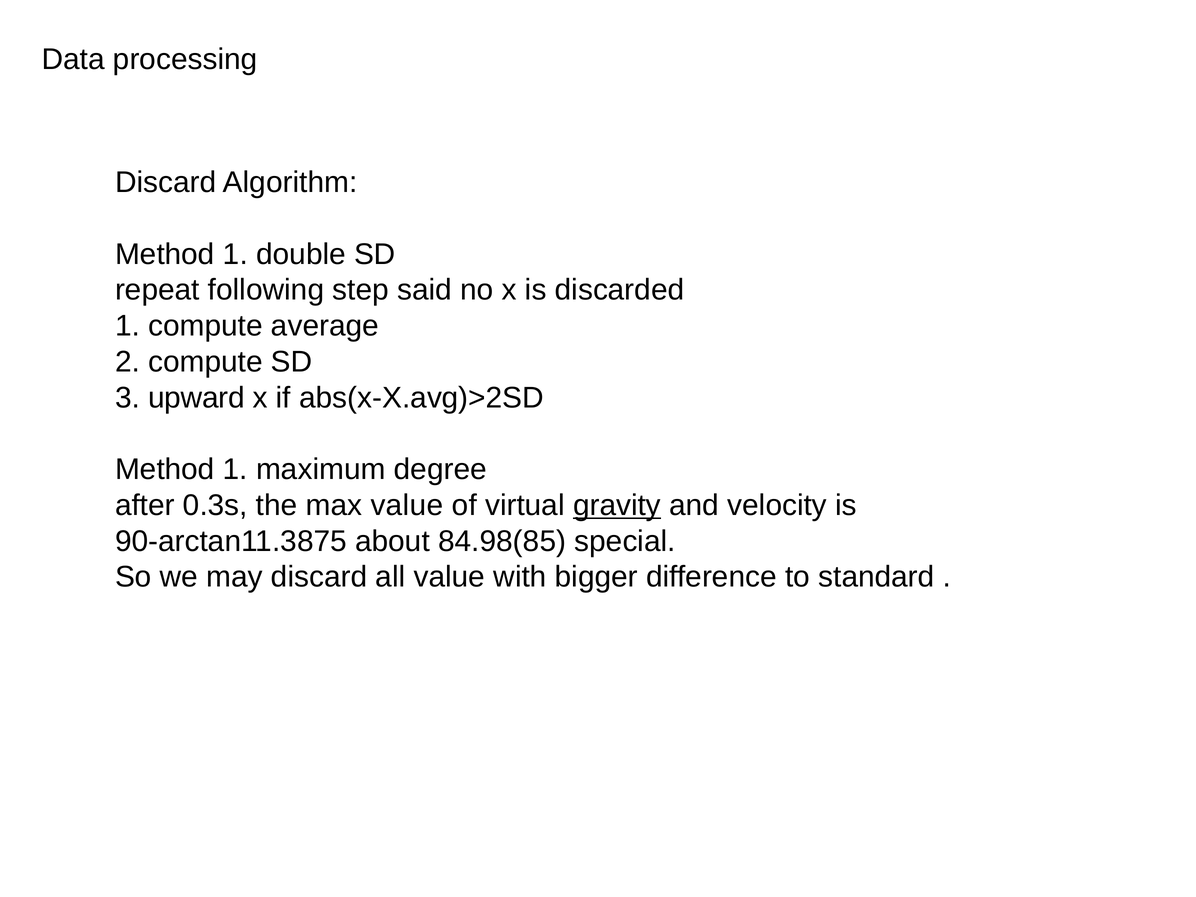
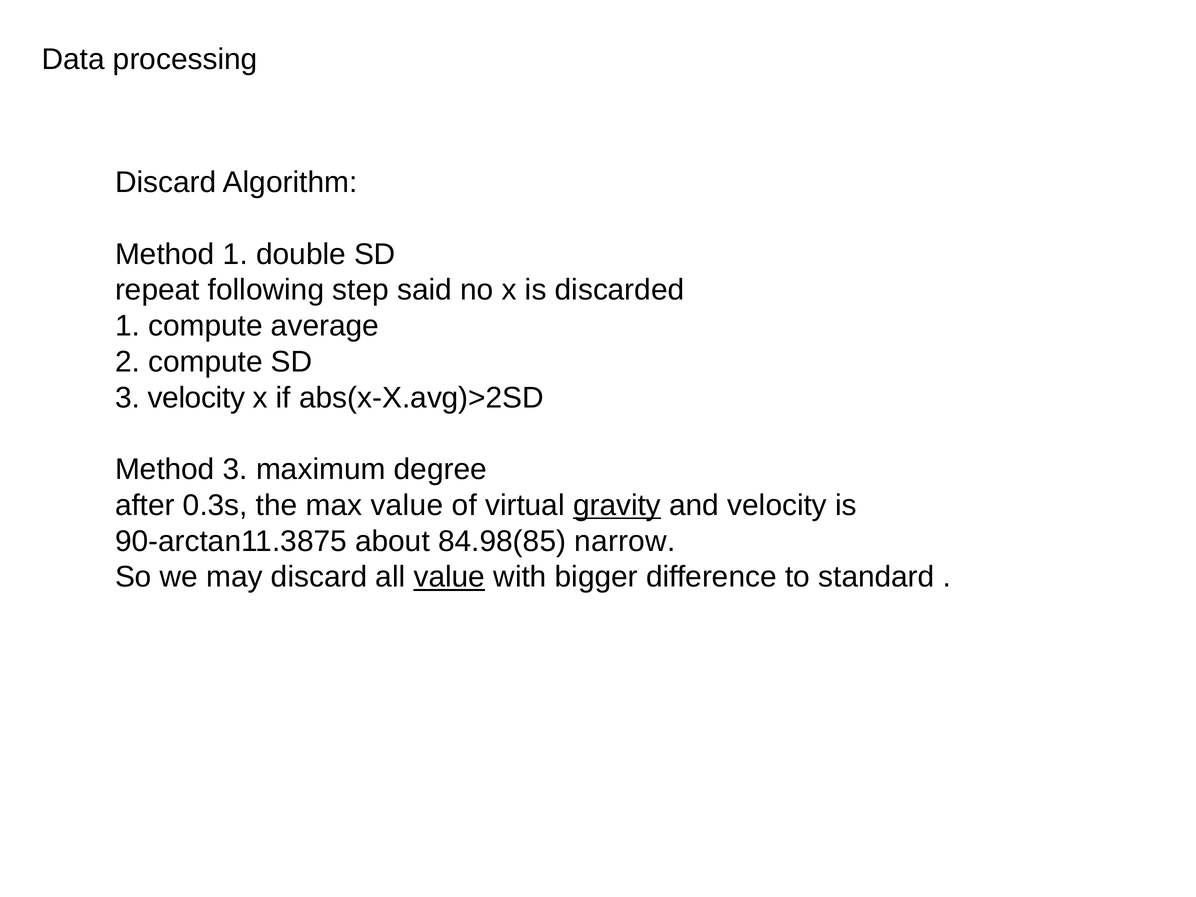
3 upward: upward -> velocity
1 at (235, 469): 1 -> 3
special: special -> narrow
value at (449, 577) underline: none -> present
